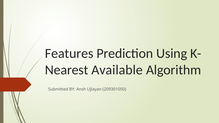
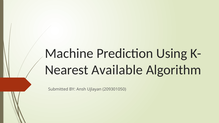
Features: Features -> Machine
